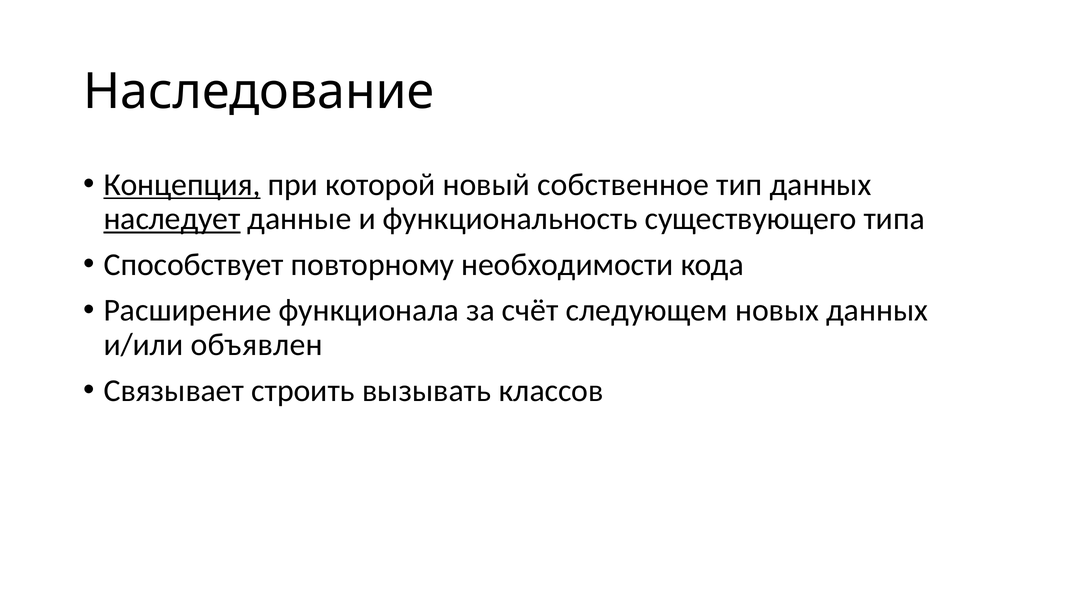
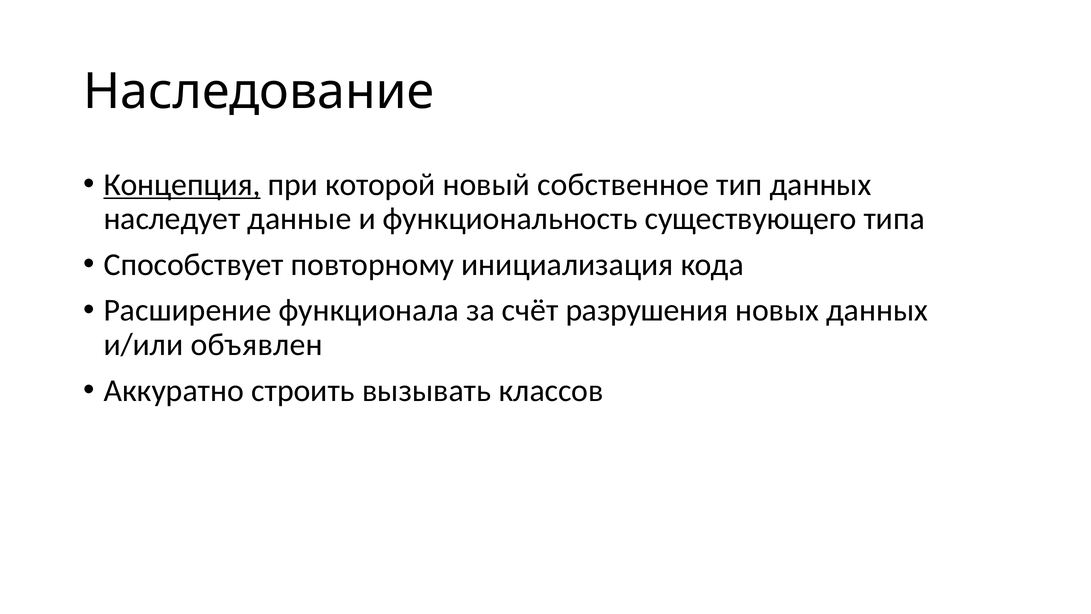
наследует underline: present -> none
необходимости: необходимости -> инициализация
следующем: следующем -> разрушения
Связывает: Связывает -> Аккуратно
